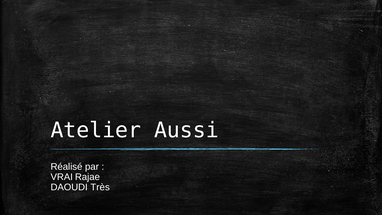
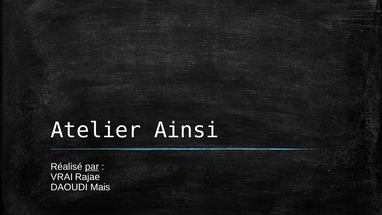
Aussi: Aussi -> Ainsi
par underline: none -> present
Très: Très -> Mais
